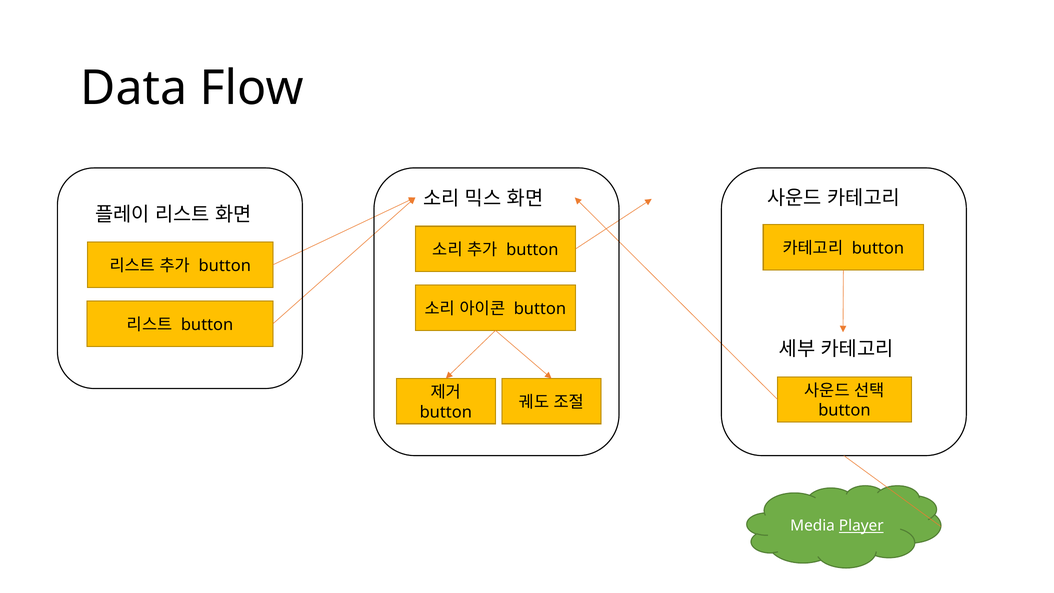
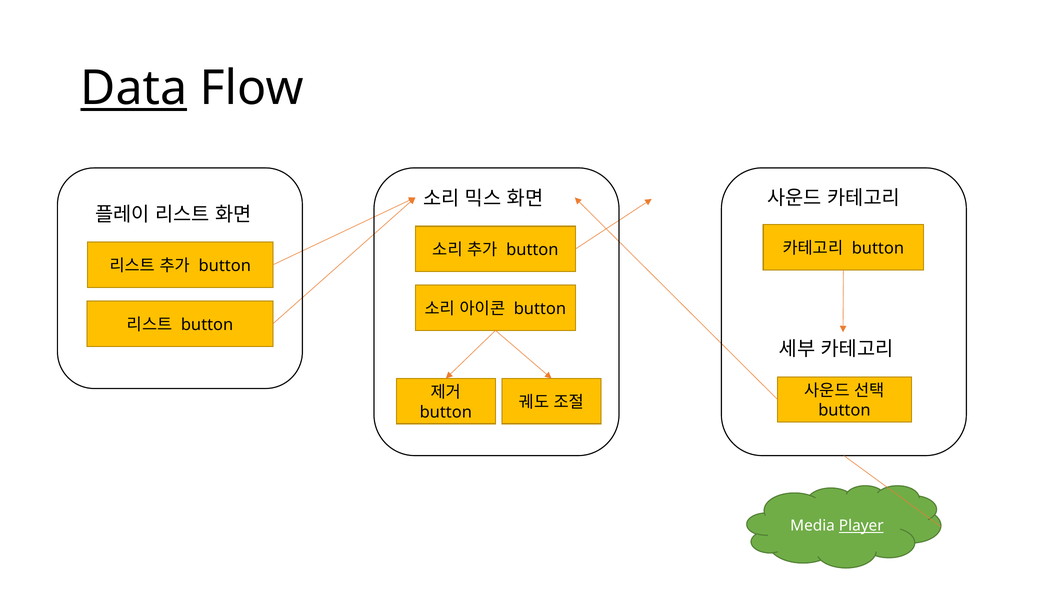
Data underline: none -> present
